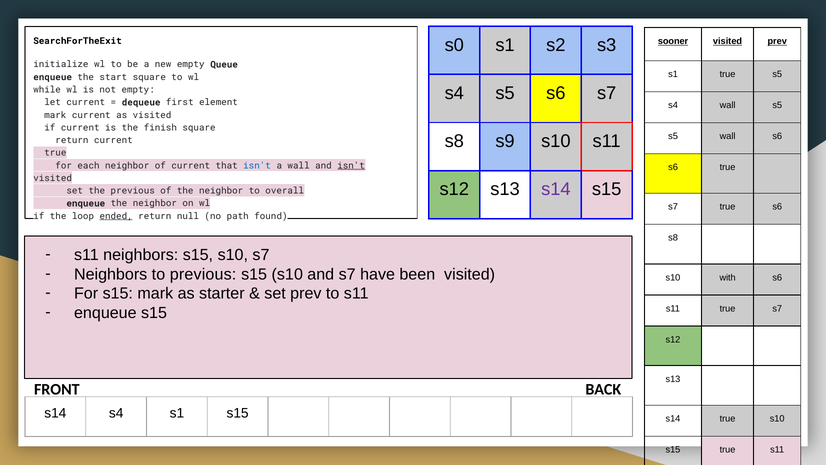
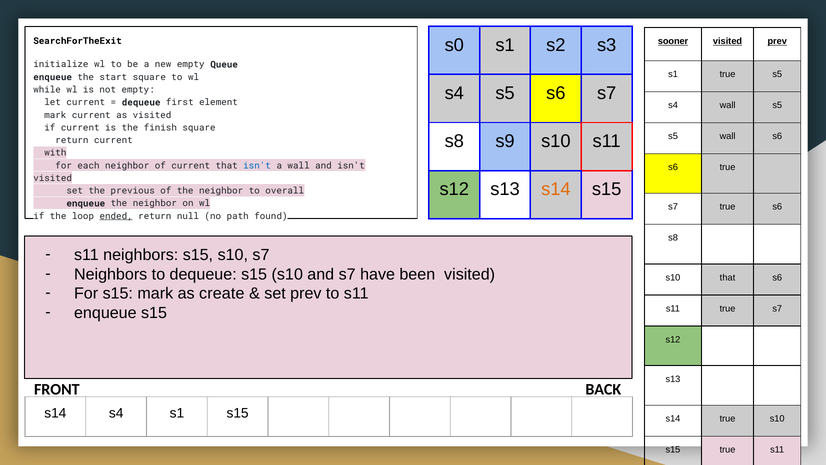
true at (55, 153): true -> with
isn't at (351, 165) underline: present -> none
s14 at (556, 189) colour: purple -> orange
to previous: previous -> dequeue
s10 with: with -> that
starter: starter -> create
